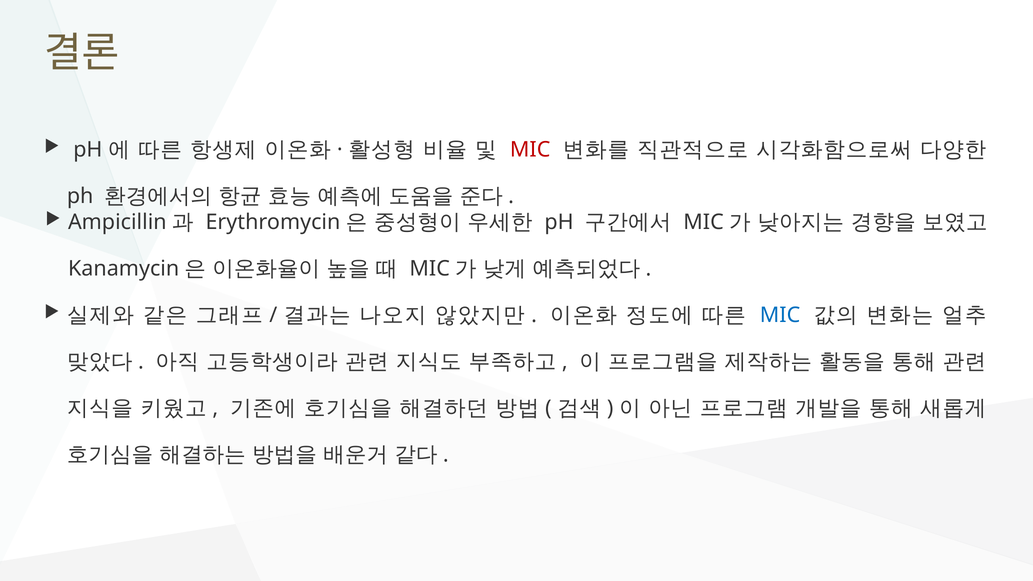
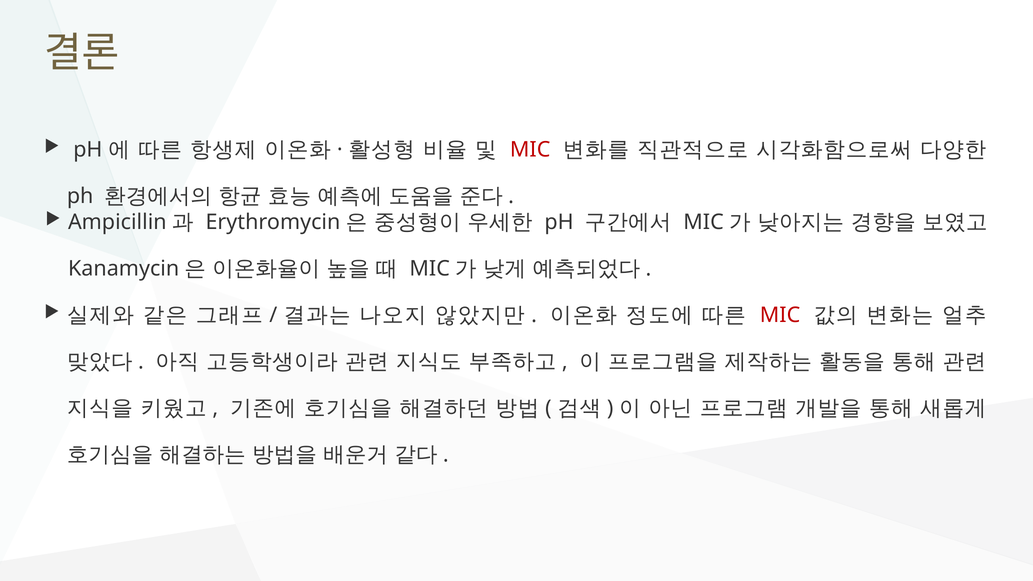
MIC at (780, 315) colour: blue -> red
